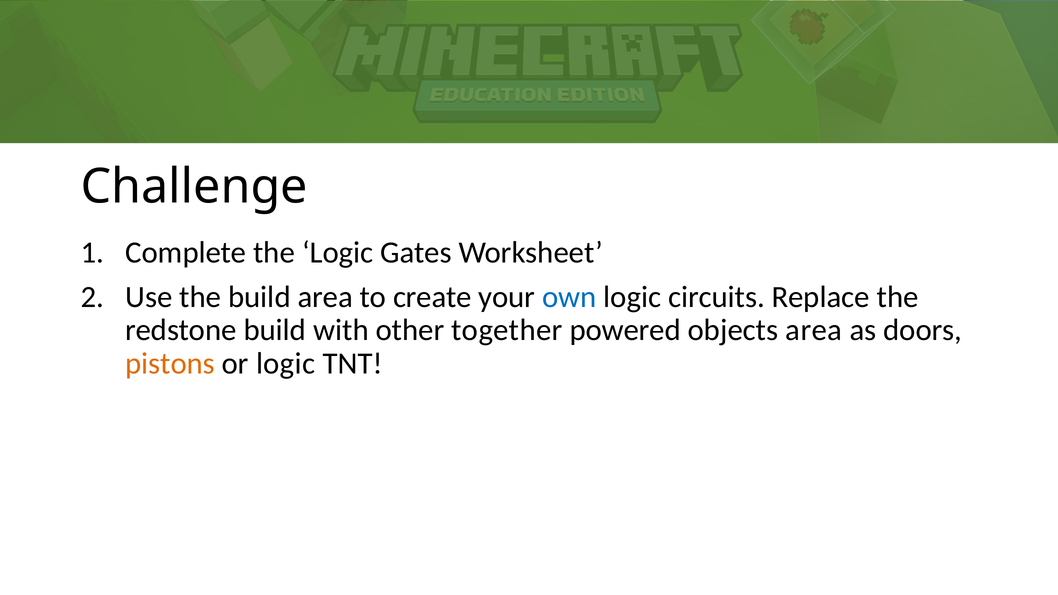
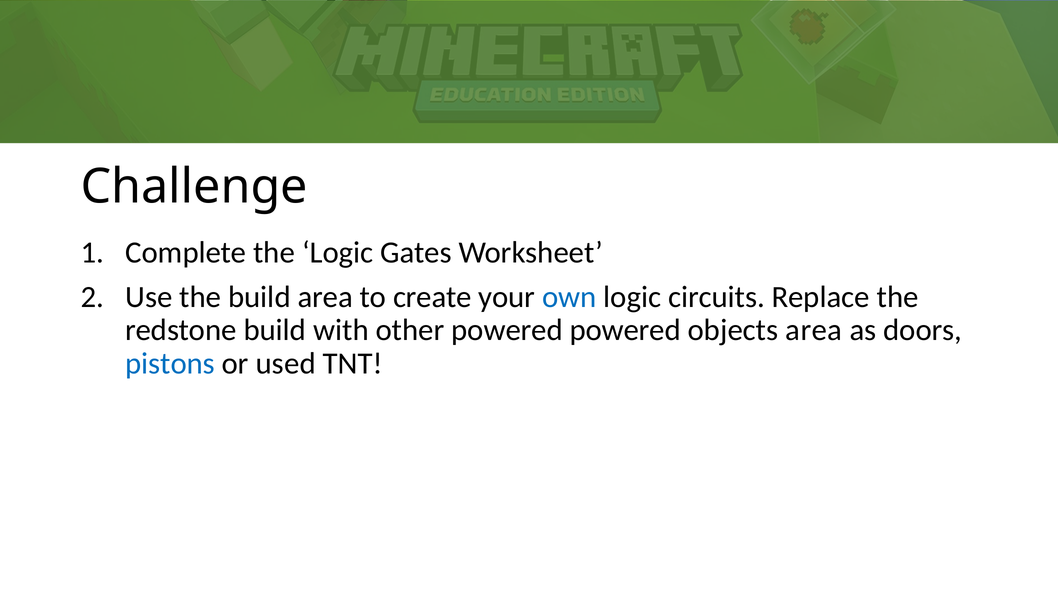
other together: together -> powered
pistons colour: orange -> blue
or logic: logic -> used
